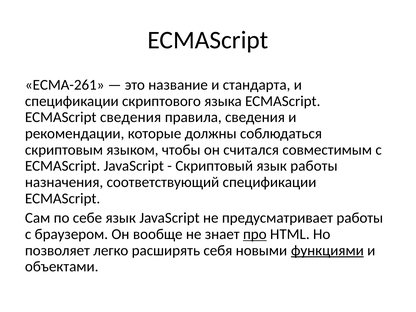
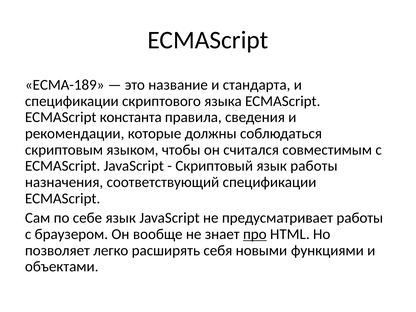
ECMA-261: ECMA-261 -> ECMA-189
ECMAScript сведения: сведения -> константа
функциями underline: present -> none
